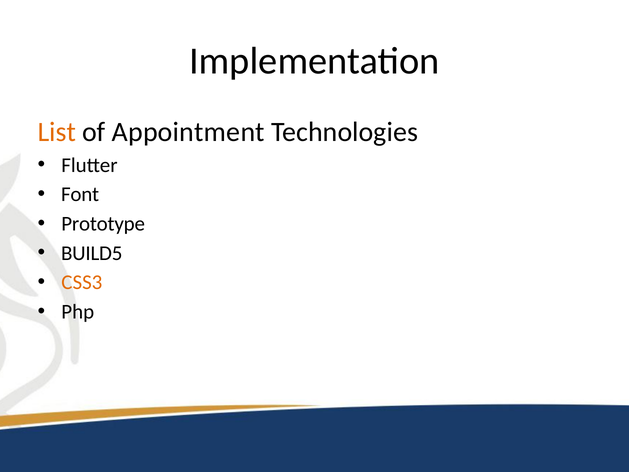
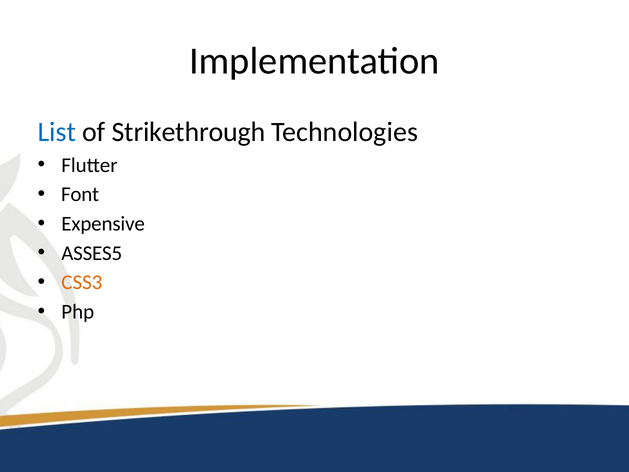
List colour: orange -> blue
Appointment: Appointment -> Strikethrough
Prototype: Prototype -> Expensive
BUILD5: BUILD5 -> ASSES5
